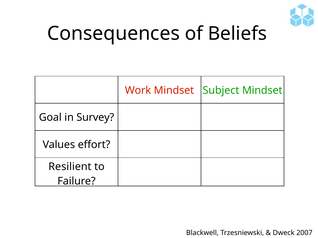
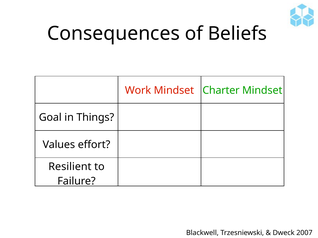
Subject: Subject -> Charter
Survey: Survey -> Things
